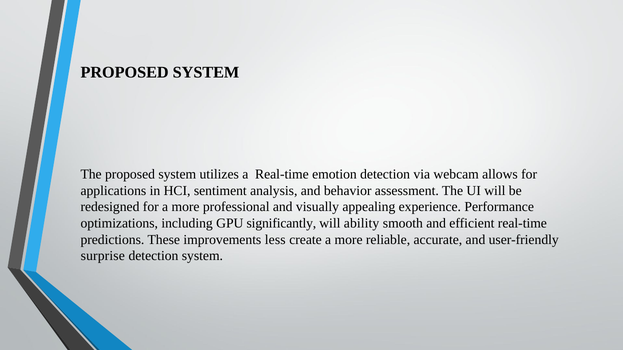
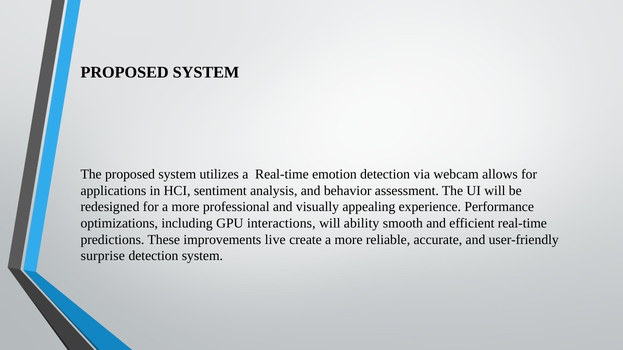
significantly: significantly -> interactions
less: less -> live
